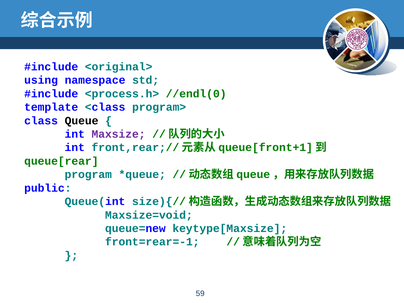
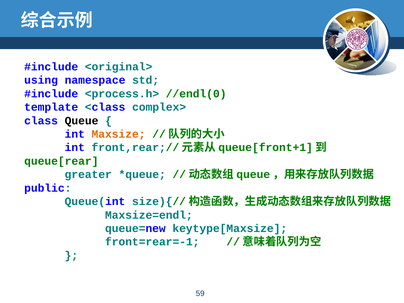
program>: program> -> complex>
Maxsize colour: purple -> orange
program: program -> greater
Maxsize=void: Maxsize=void -> Maxsize=endl
